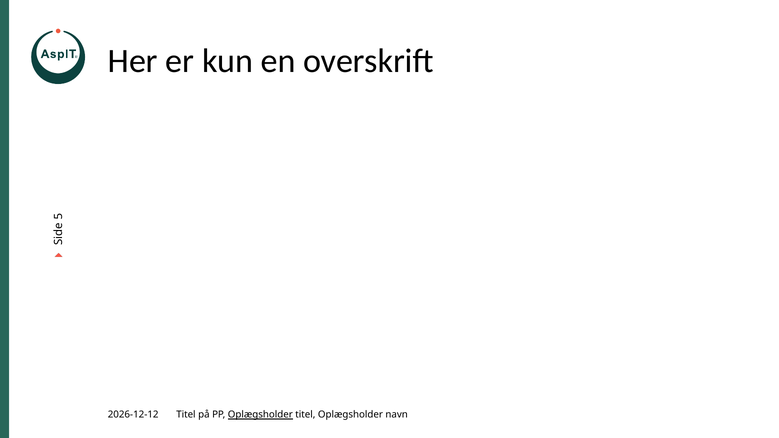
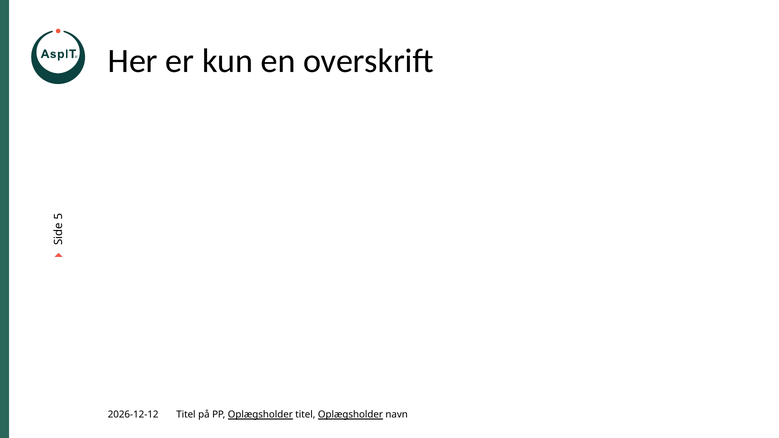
Oplægsholder at (350, 415) underline: none -> present
